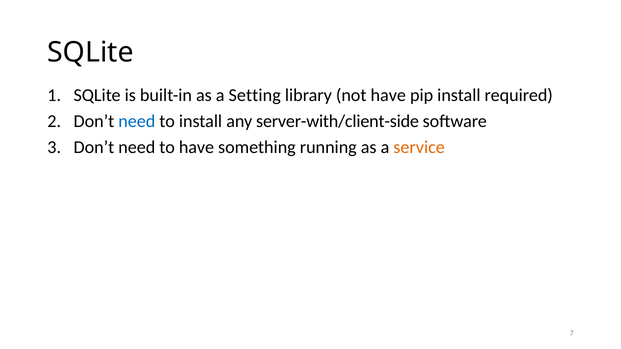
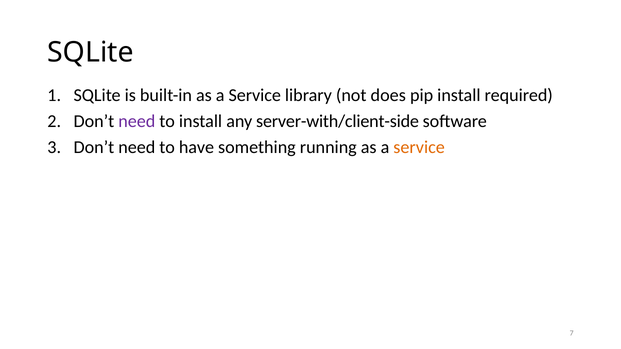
built-in as a Setting: Setting -> Service
not have: have -> does
need at (137, 121) colour: blue -> purple
